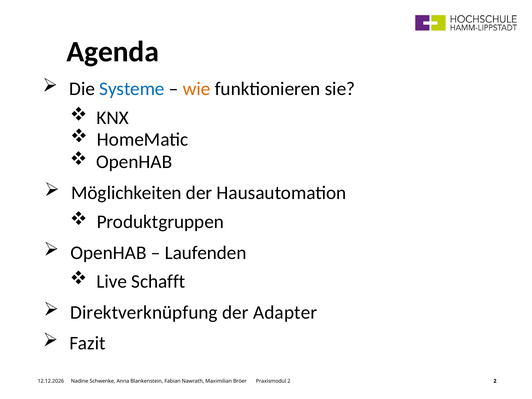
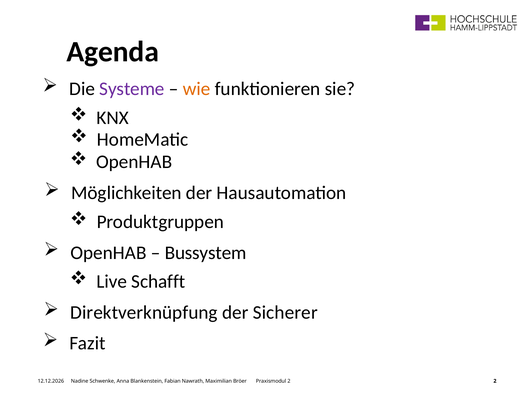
Systeme colour: blue -> purple
Laufenden: Laufenden -> Bussystem
Adapter: Adapter -> Sicherer
